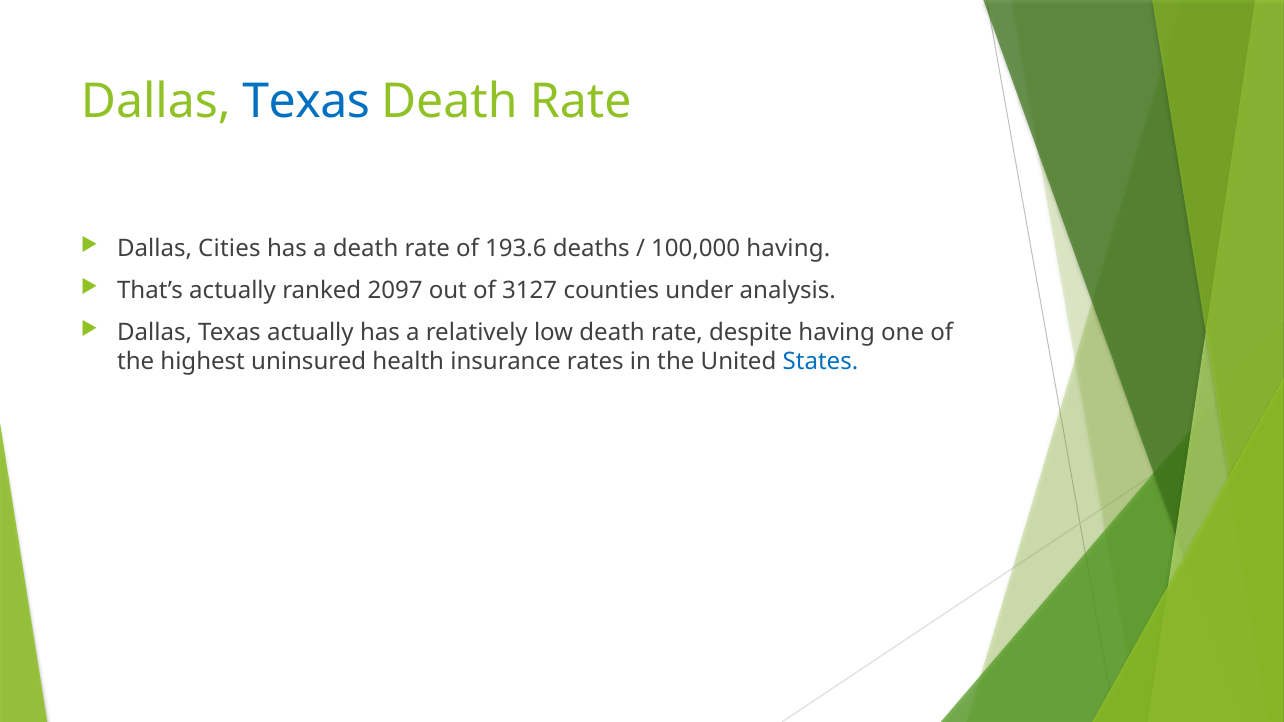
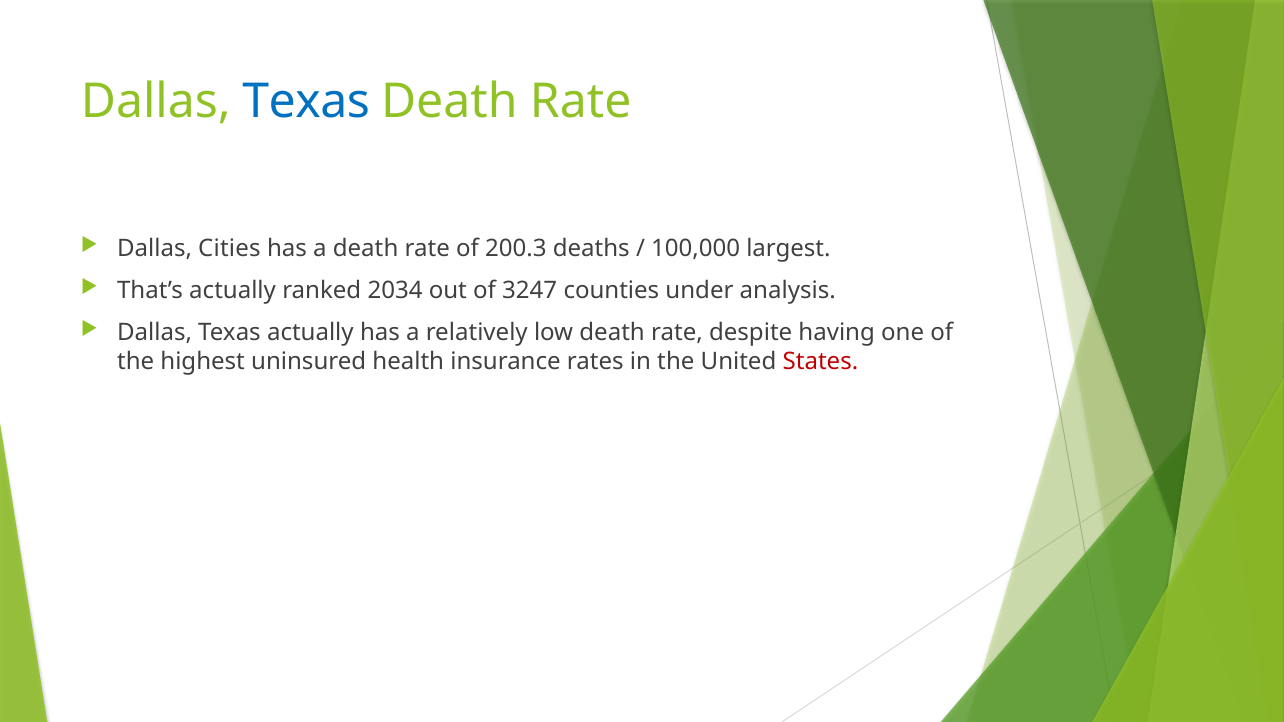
193.6: 193.6 -> 200.3
100,000 having: having -> largest
2097: 2097 -> 2034
3127: 3127 -> 3247
States colour: blue -> red
